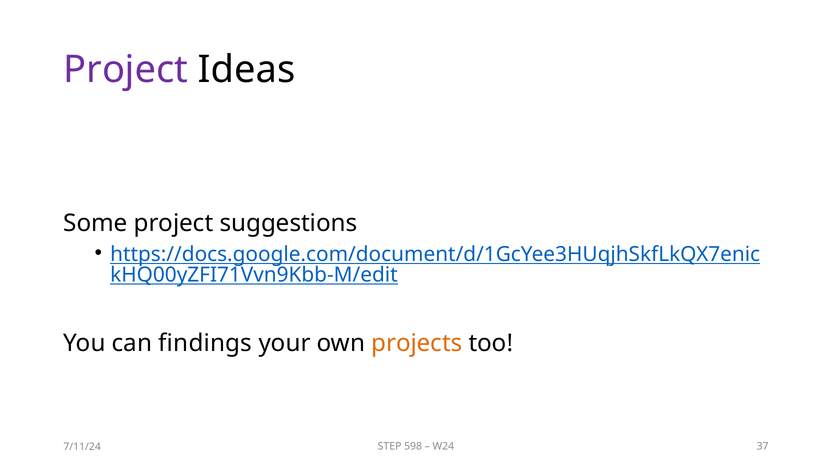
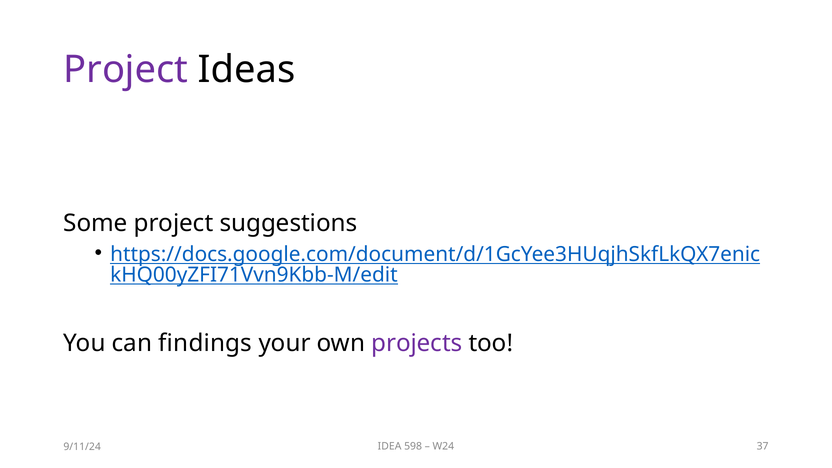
projects colour: orange -> purple
STEP: STEP -> IDEA
7/11/24: 7/11/24 -> 9/11/24
